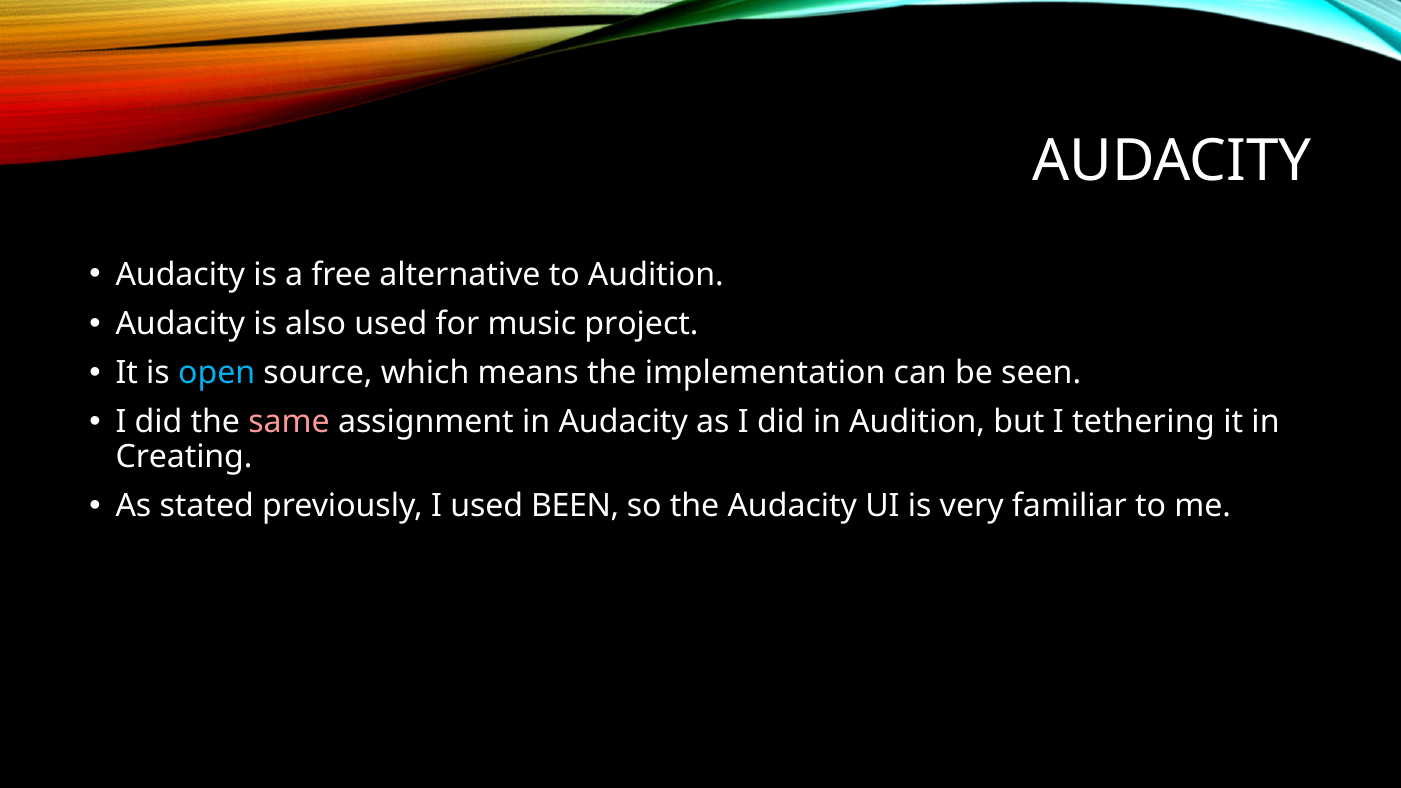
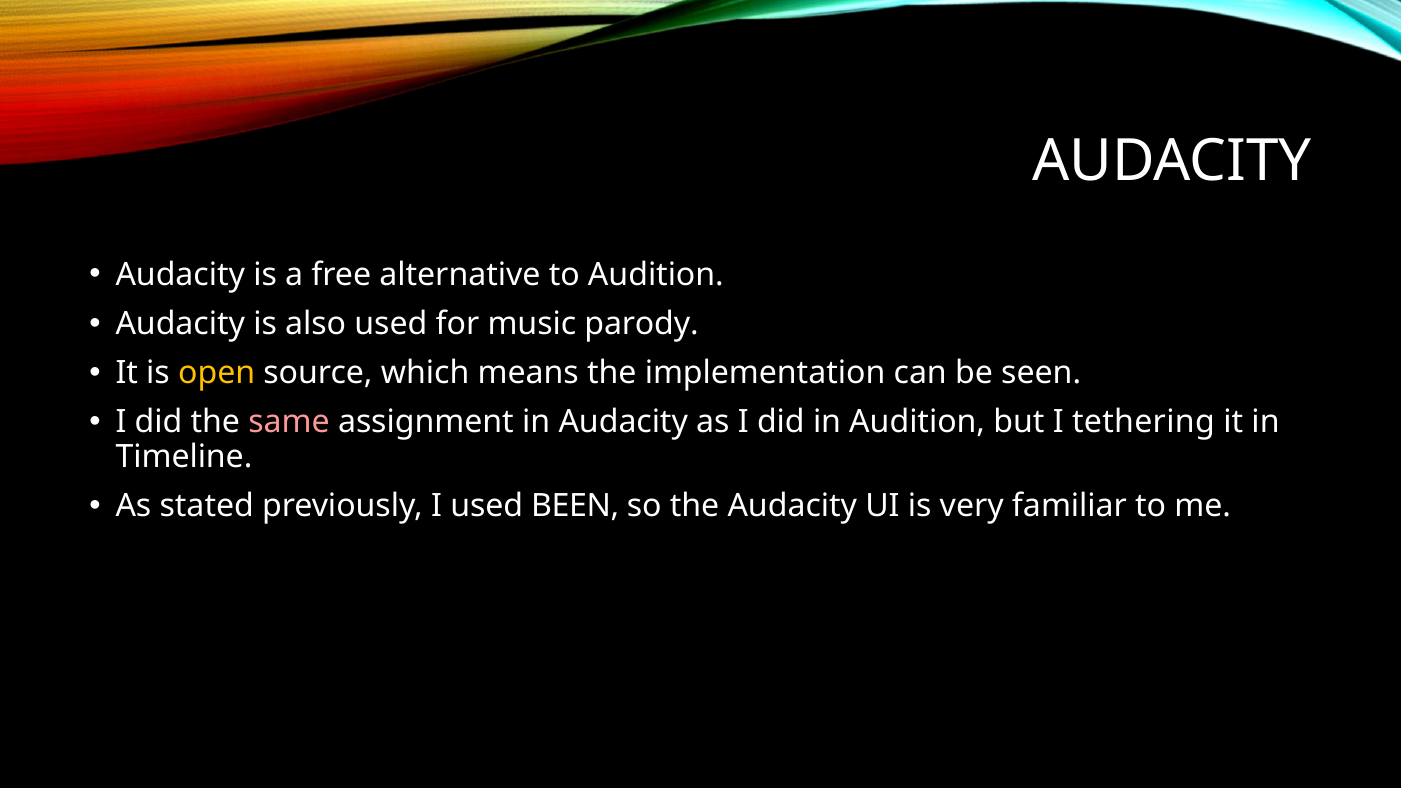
project: project -> parody
open colour: light blue -> yellow
Creating: Creating -> Timeline
